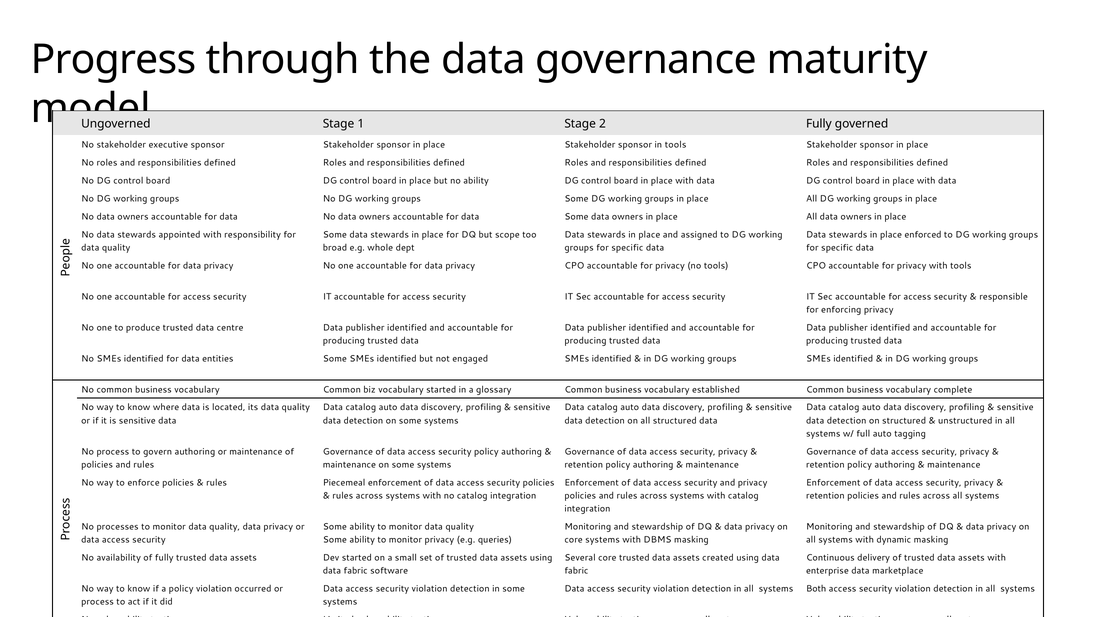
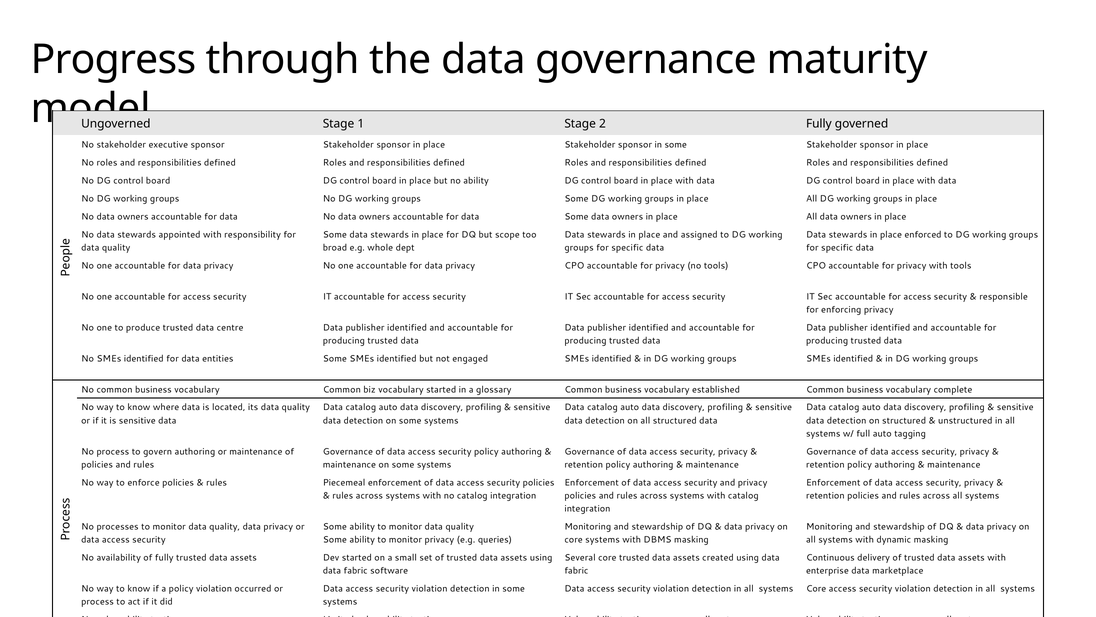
sponsor in tools: tools -> some
systems Both: Both -> Core
